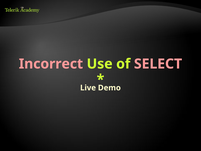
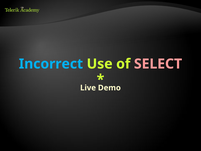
Incorrect colour: pink -> light blue
